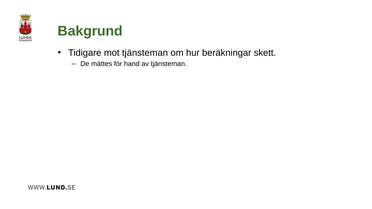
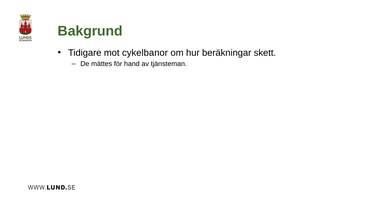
mot tjänsteman: tjänsteman -> cykelbanor
